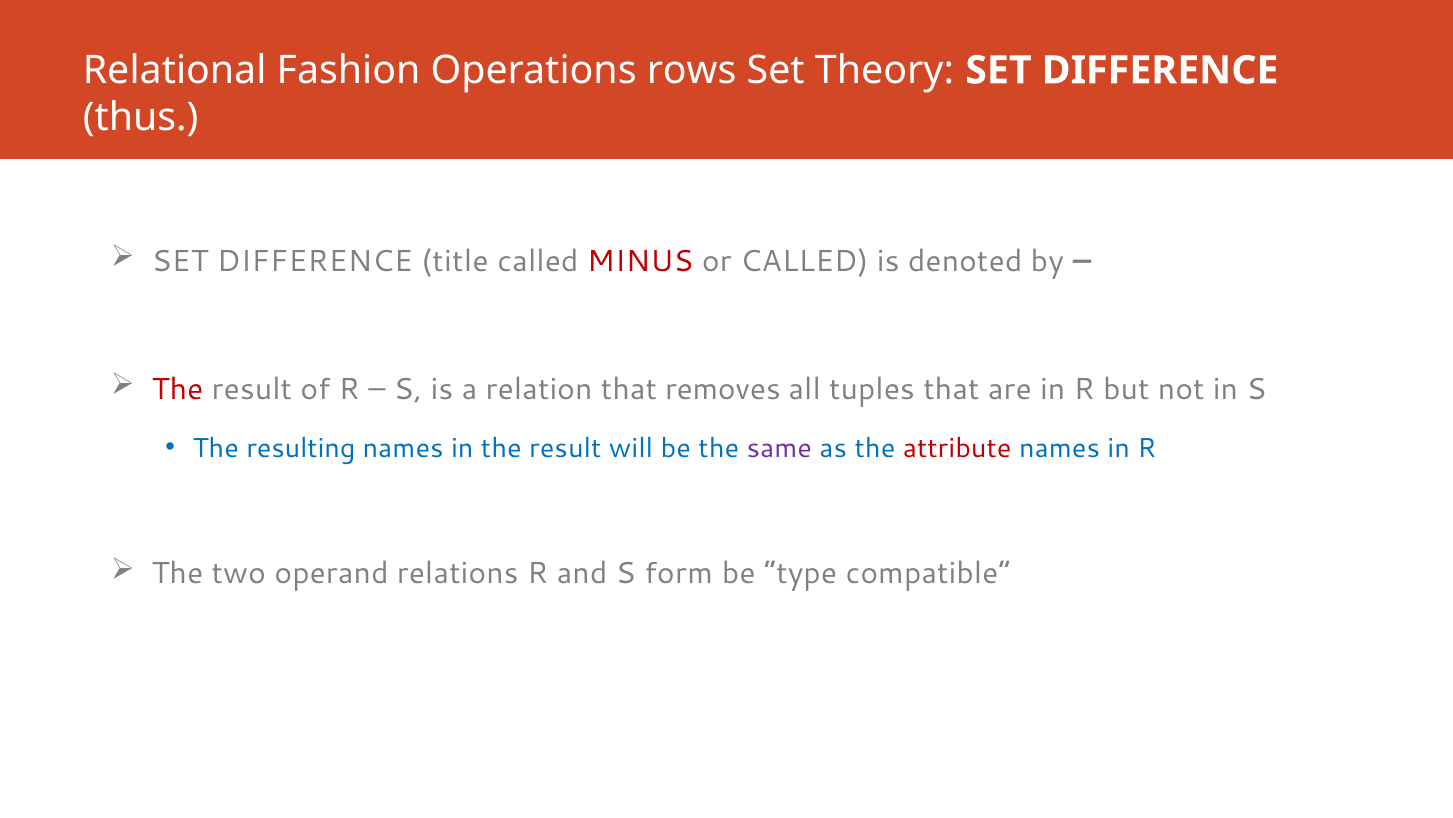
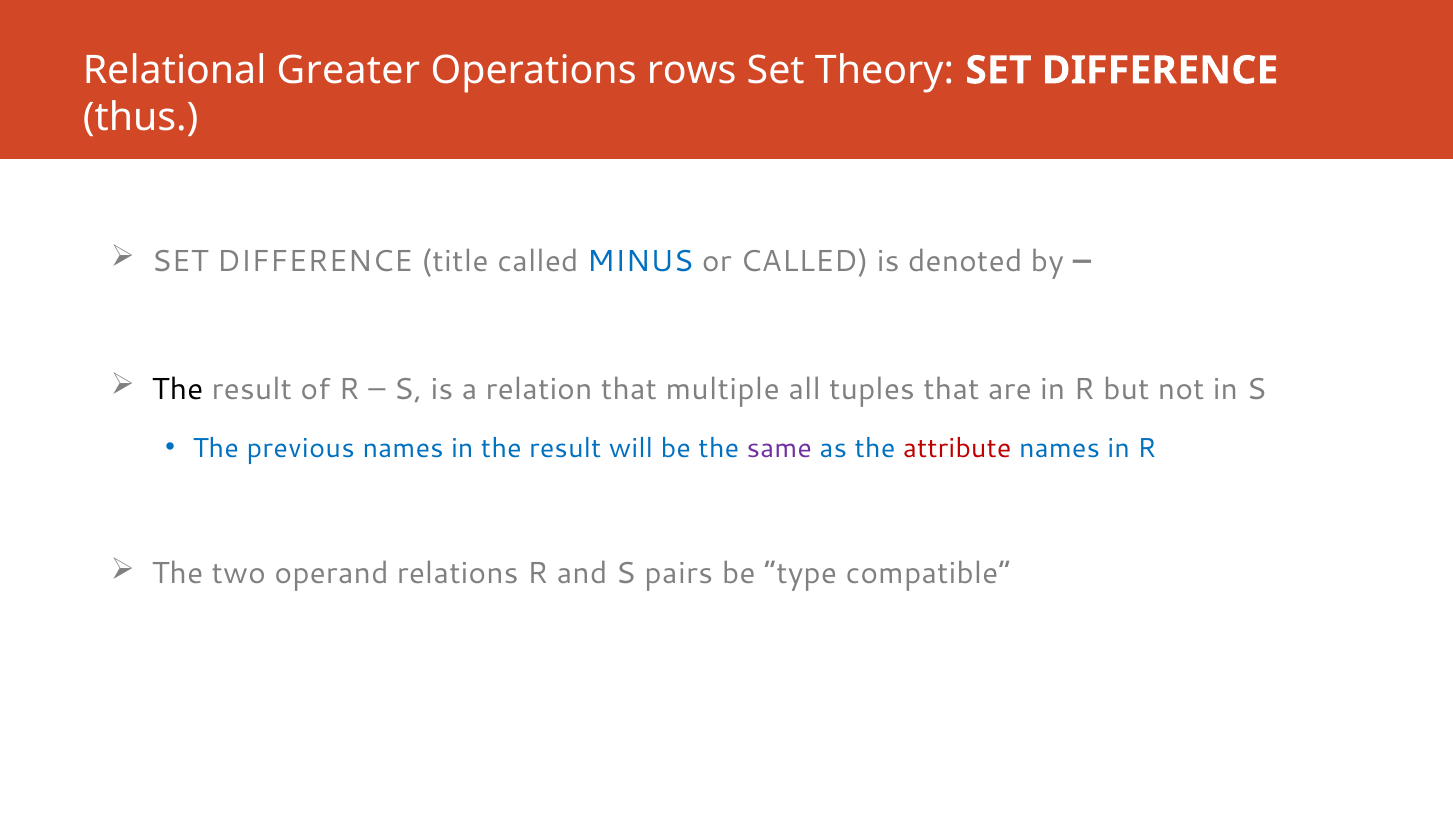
Fashion: Fashion -> Greater
MINUS colour: red -> blue
The at (178, 389) colour: red -> black
removes: removes -> multiple
resulting: resulting -> previous
form: form -> pairs
